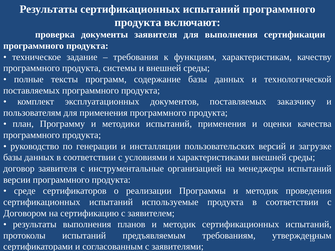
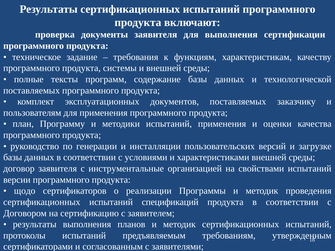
менеджеры: менеджеры -> свойствами
среде: среде -> щодо
используемые: используемые -> спецификаций
